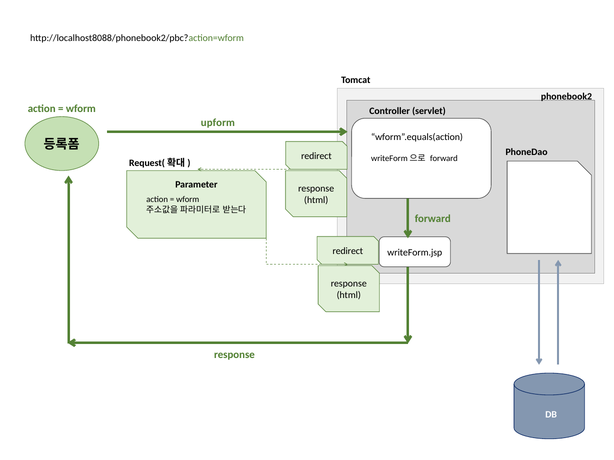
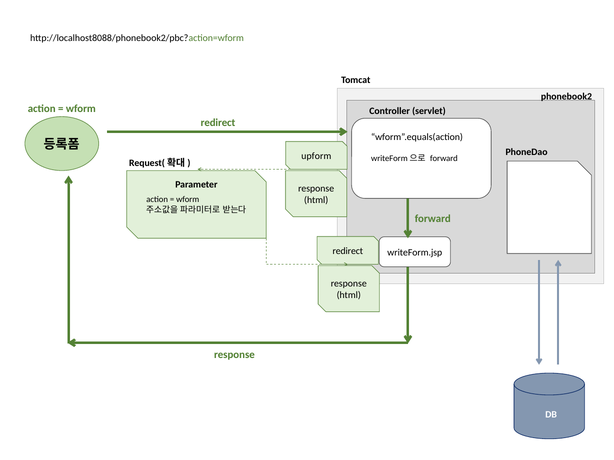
upform at (218, 123): upform -> redirect
redirect at (316, 156): redirect -> upform
